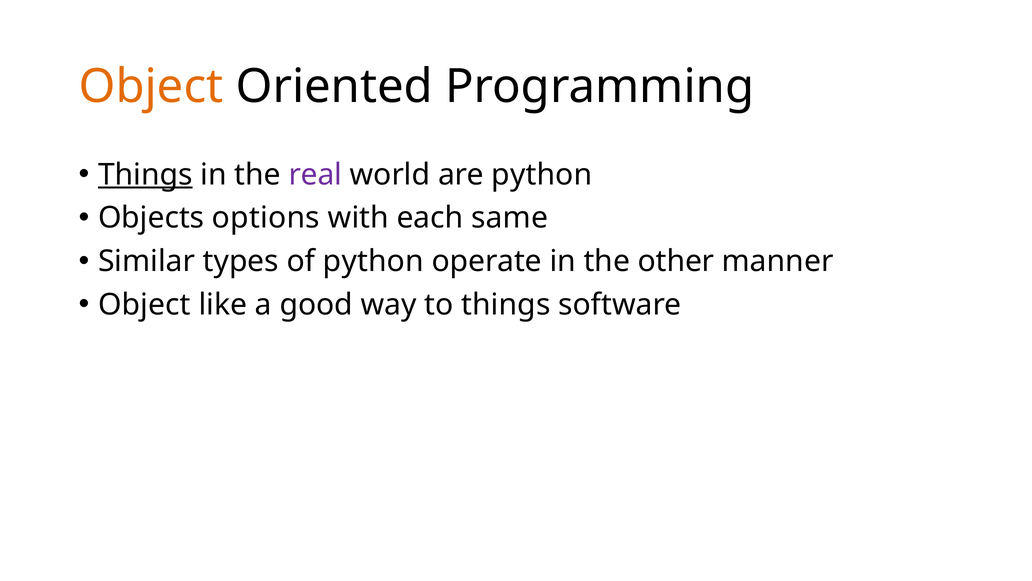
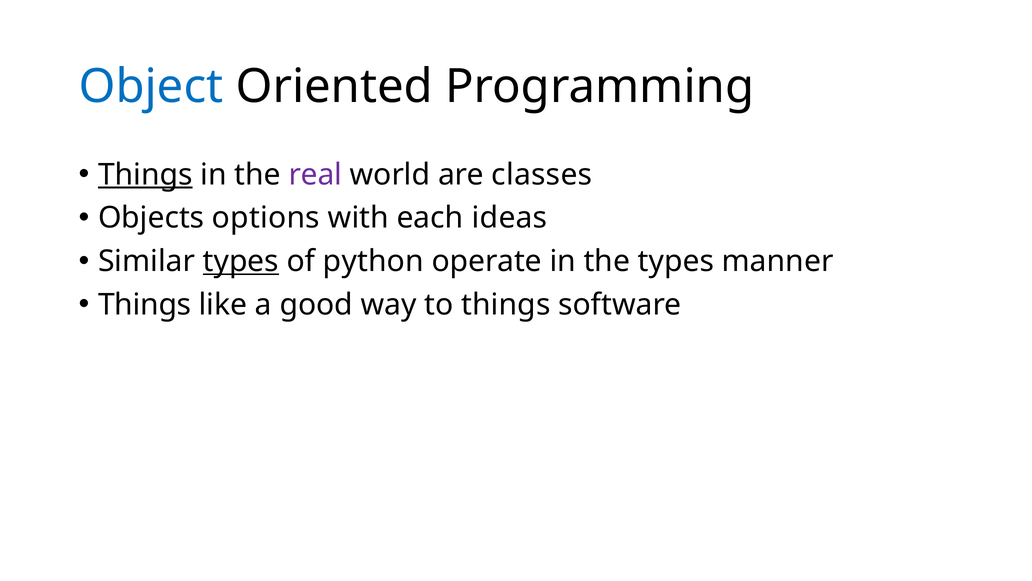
Object at (151, 87) colour: orange -> blue
are python: python -> classes
same: same -> ideas
types at (241, 261) underline: none -> present
the other: other -> types
Object at (144, 304): Object -> Things
